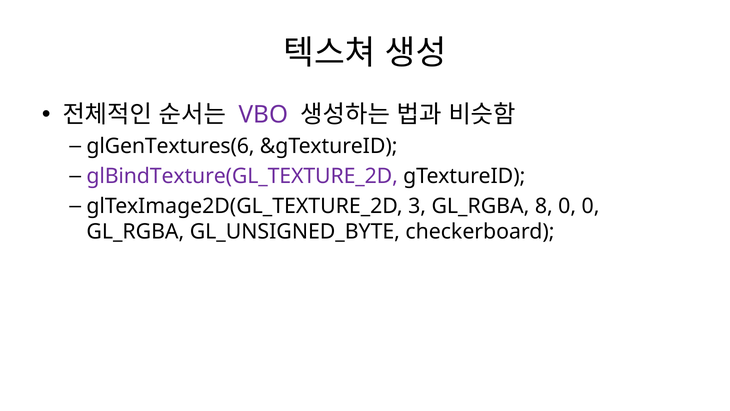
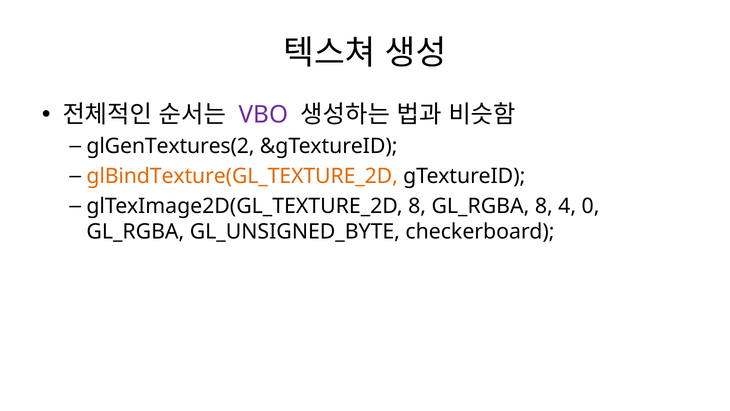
glGenTextures(6: glGenTextures(6 -> glGenTextures(2
glBindTexture(GL_TEXTURE_2D colour: purple -> orange
glTexImage2D(GL_TEXTURE_2D 3: 3 -> 8
8 0: 0 -> 4
